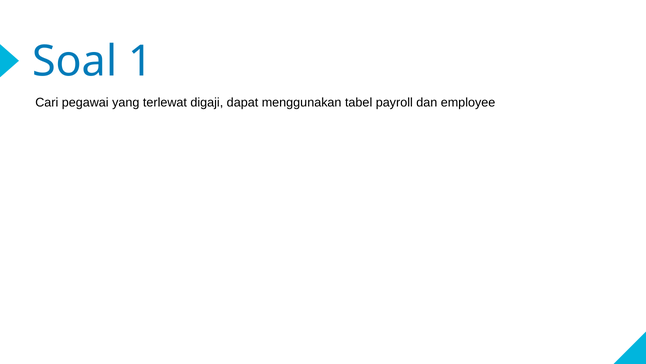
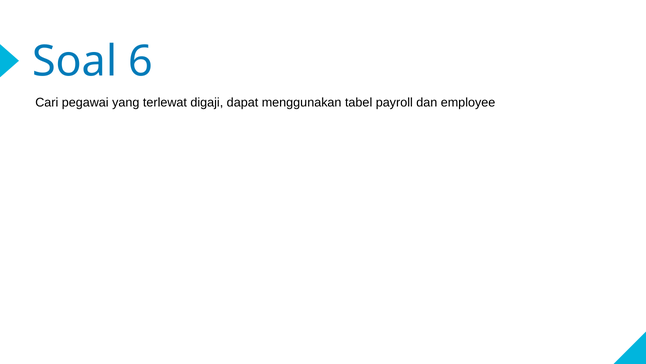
1: 1 -> 6
